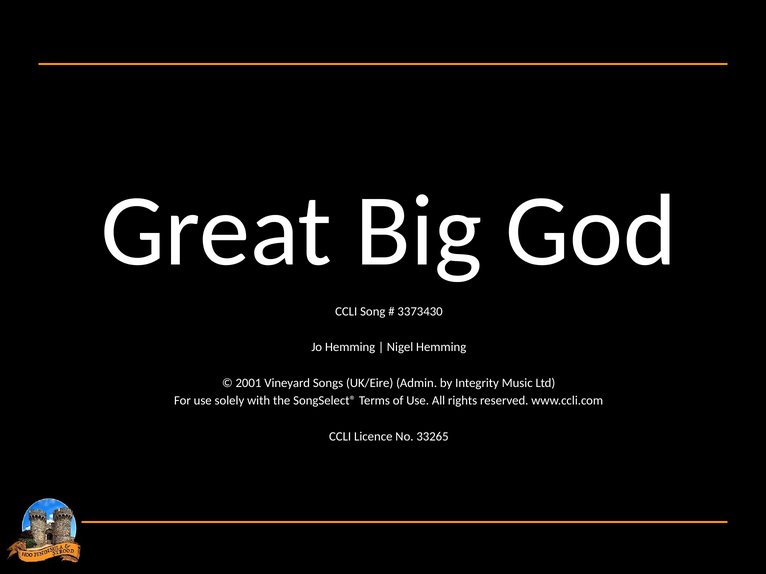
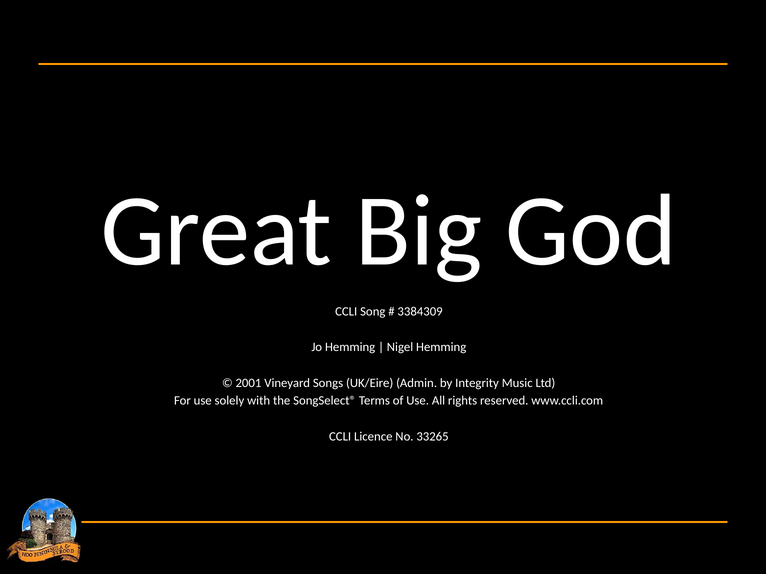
3373430: 3373430 -> 3384309
